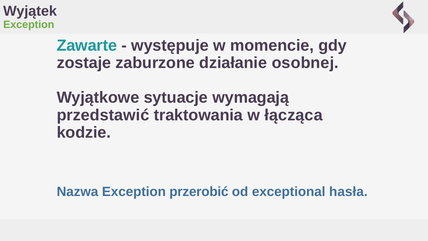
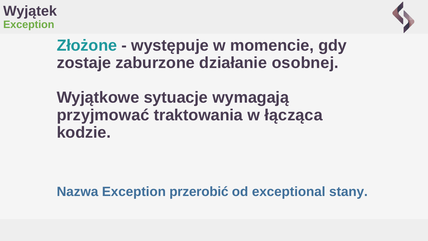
Zawarte: Zawarte -> Złożone
przedstawić: przedstawić -> przyjmować
hasła: hasła -> stany
